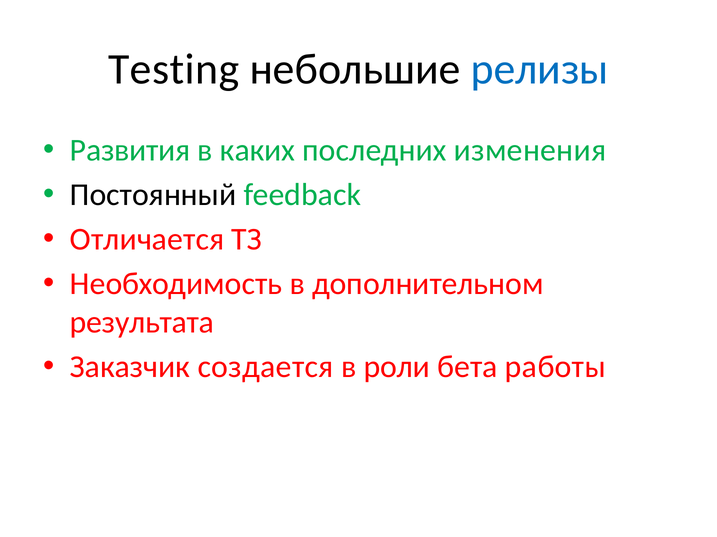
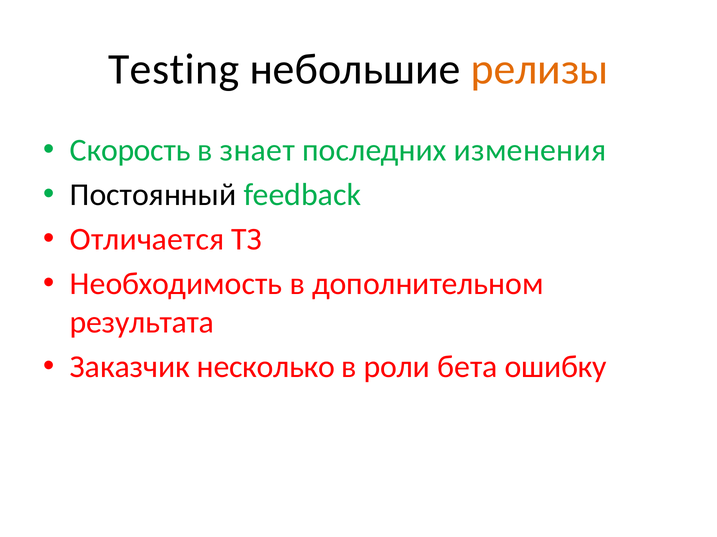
релизы colour: blue -> orange
Развития: Развития -> Скорость
каких: каких -> знает
создается: создается -> несколько
работы: работы -> ошибку
